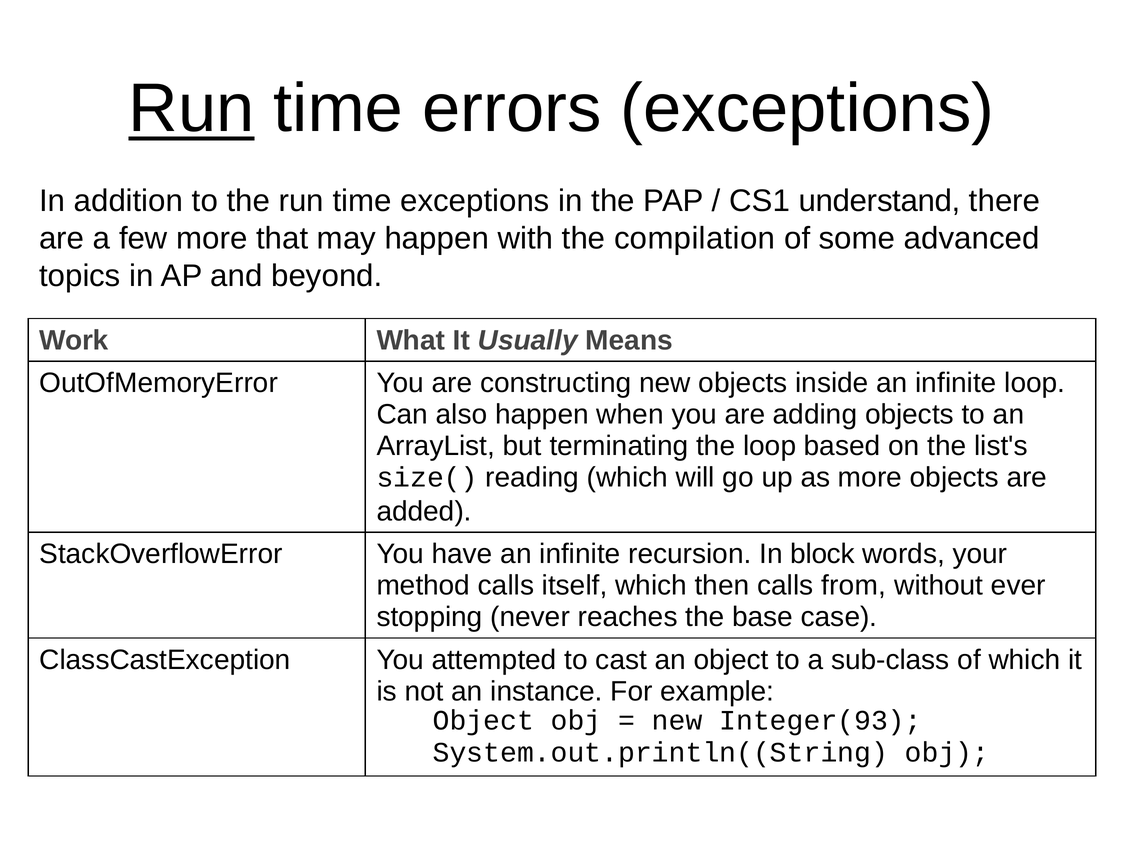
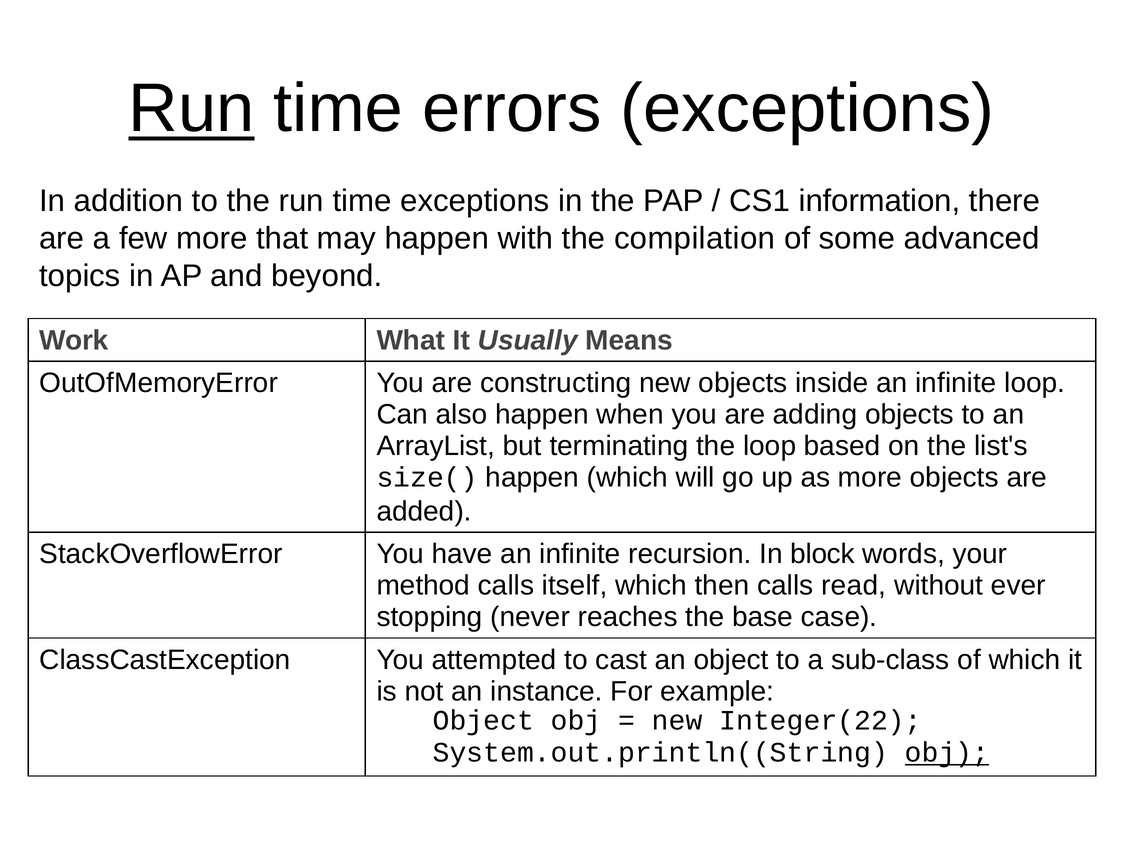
understand: understand -> information
size( reading: reading -> happen
from: from -> read
Integer(93: Integer(93 -> Integer(22
obj at (947, 753) underline: none -> present
